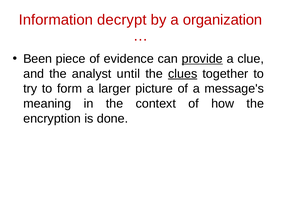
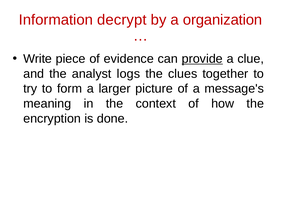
Been: Been -> Write
until: until -> logs
clues underline: present -> none
